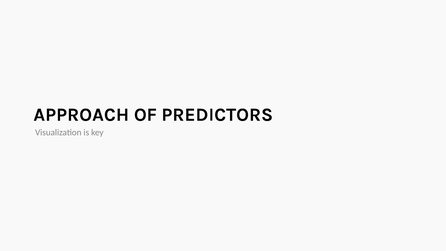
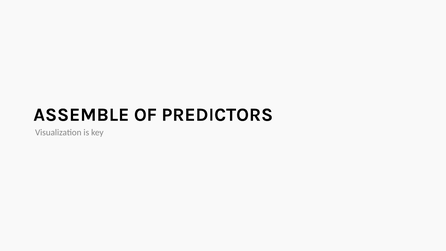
APPROACH: APPROACH -> ASSEMBLE
